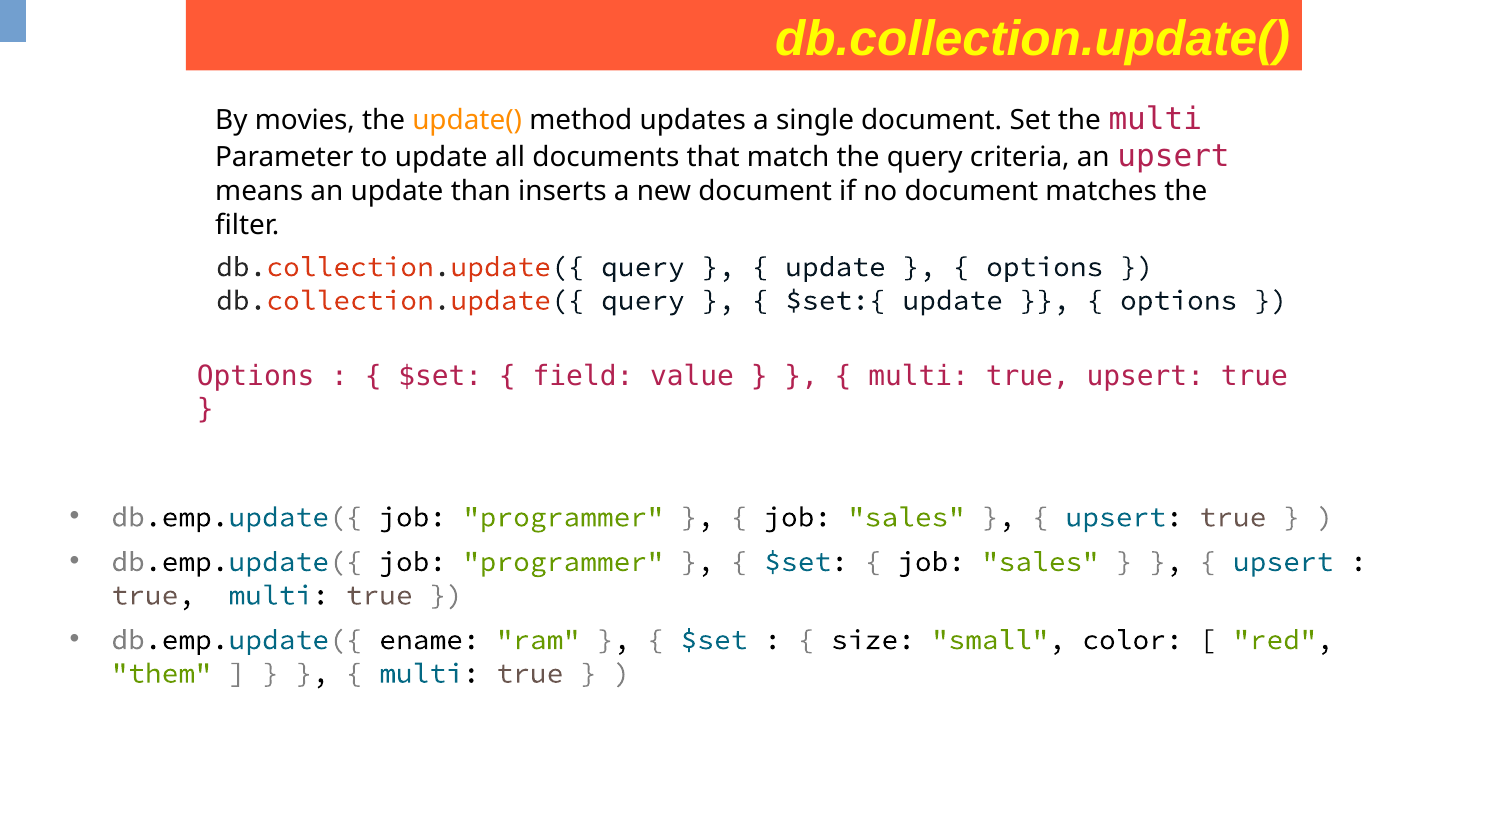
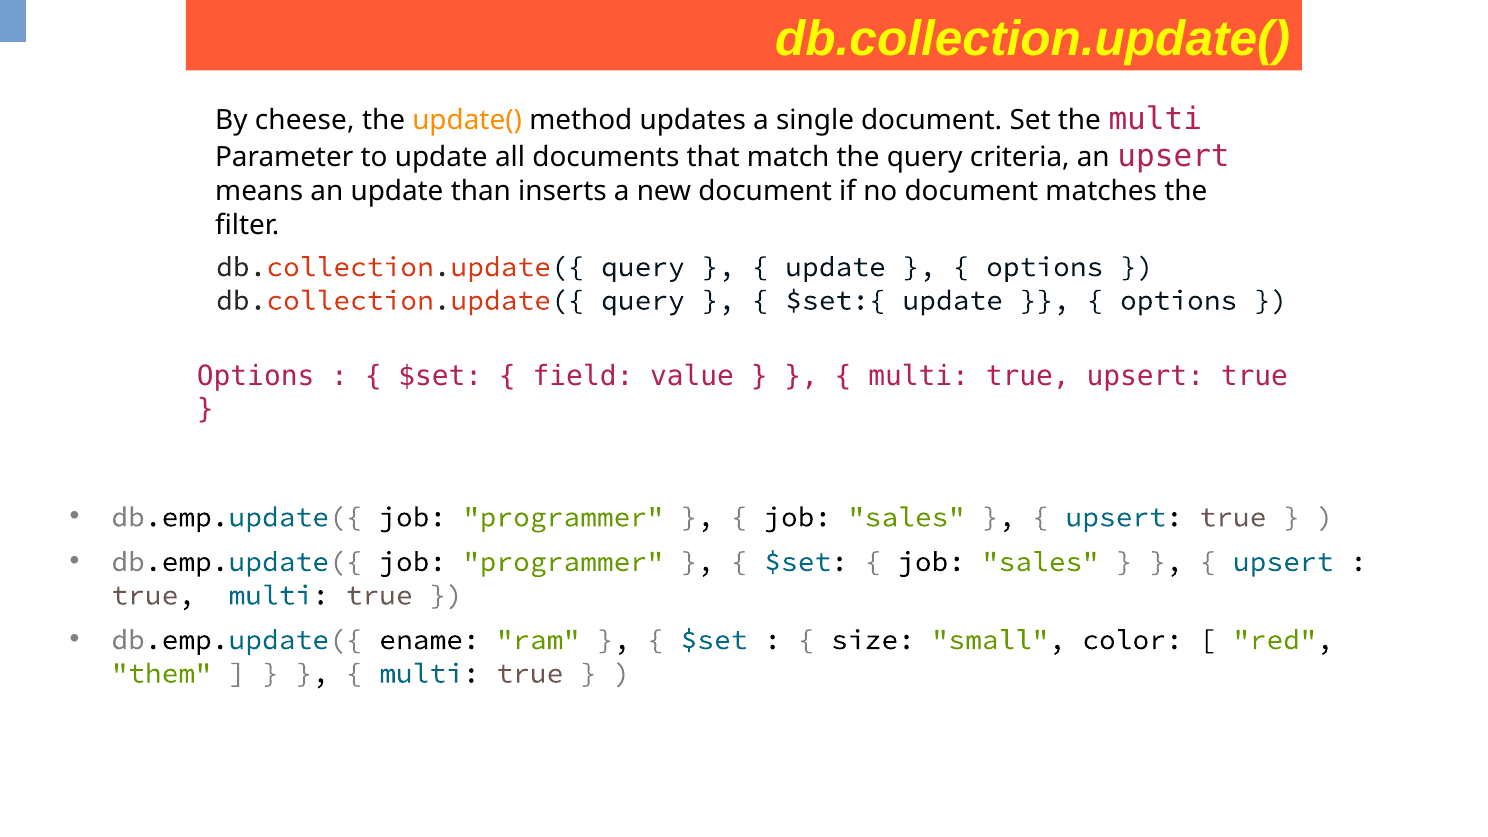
movies: movies -> cheese
